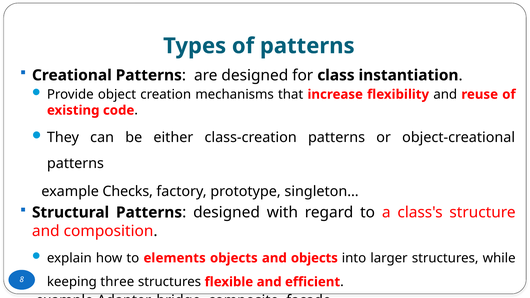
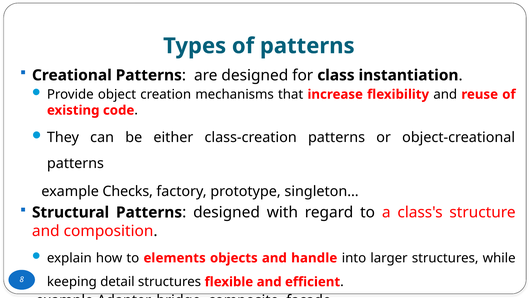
and objects: objects -> handle
three: three -> detail
